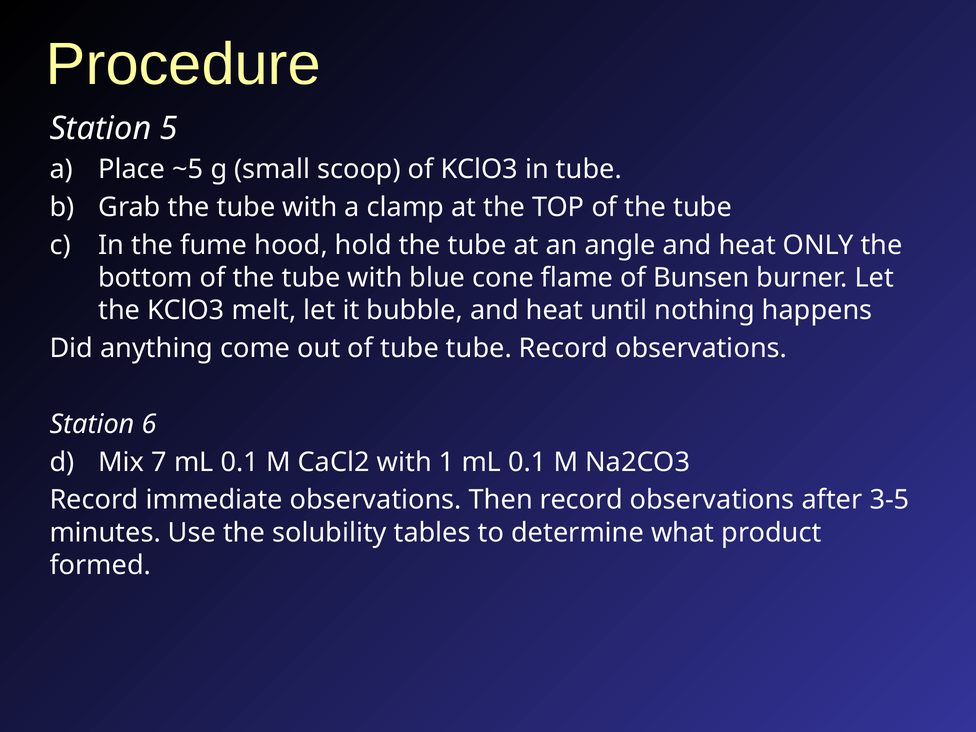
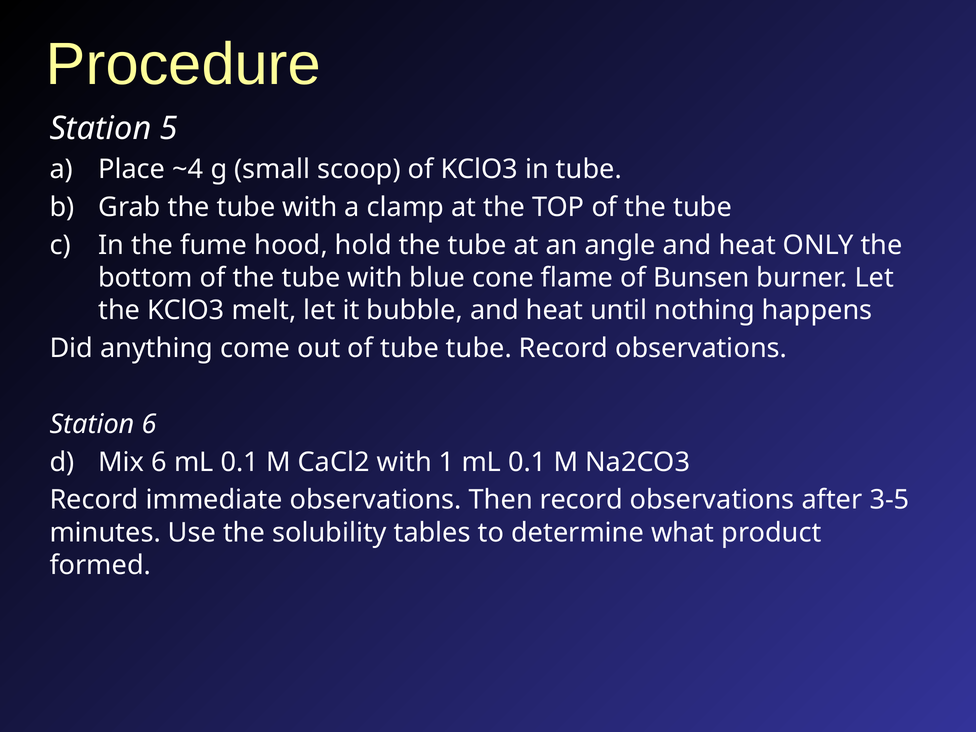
~5: ~5 -> ~4
Mix 7: 7 -> 6
